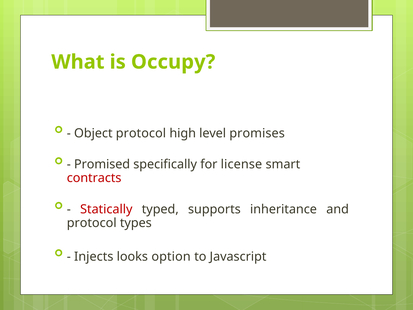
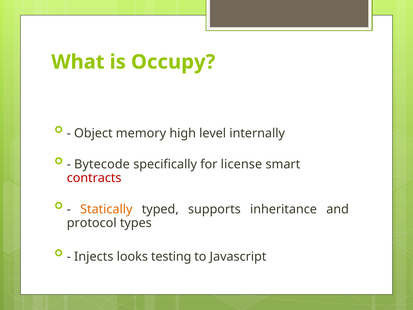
Object protocol: protocol -> memory
promises: promises -> internally
Promised: Promised -> Bytecode
Statically colour: red -> orange
option: option -> testing
